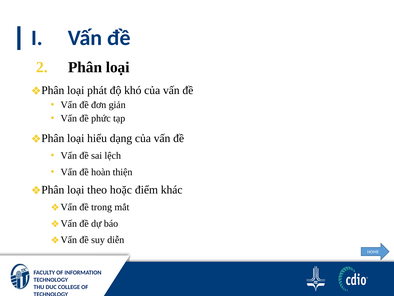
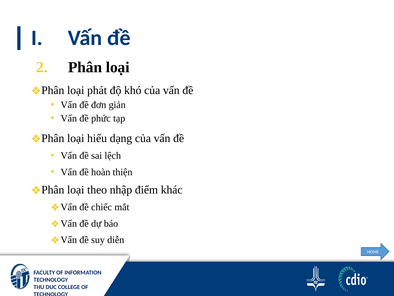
hoặc: hoặc -> nhập
trong: trong -> chiếc
